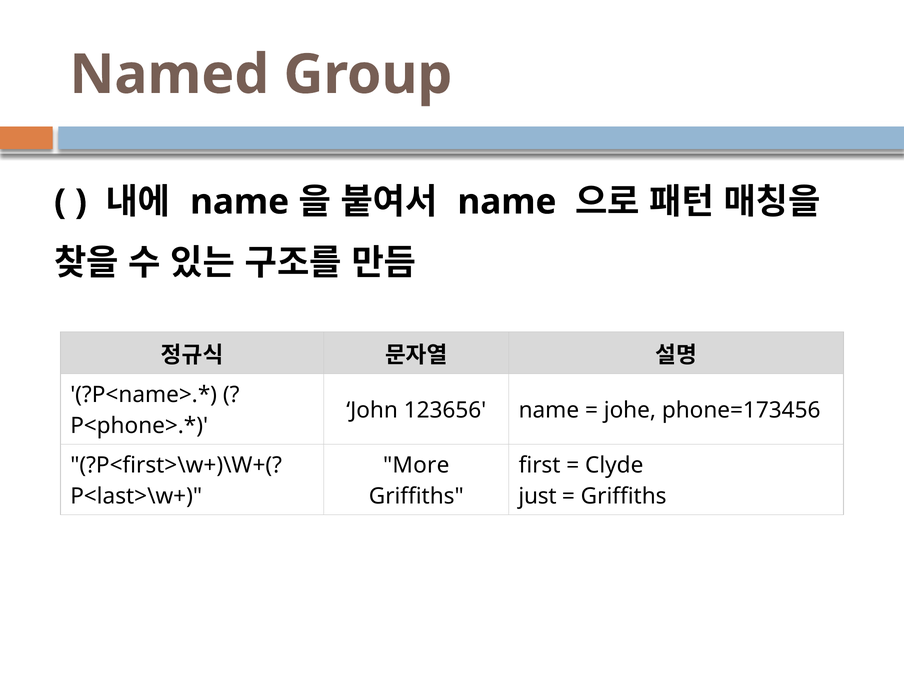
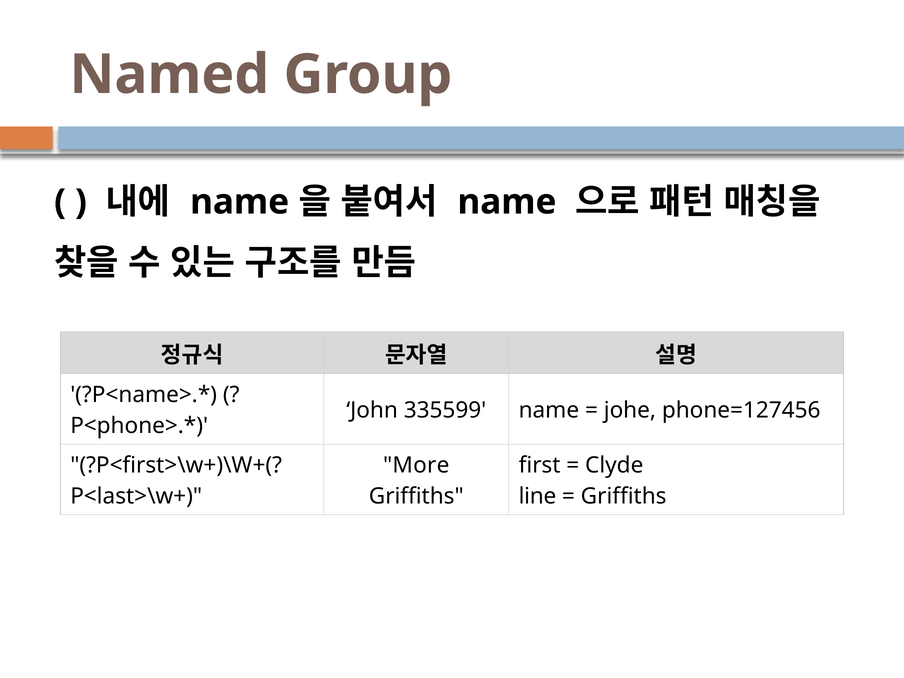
123656: 123656 -> 335599
phone=173456: phone=173456 -> phone=127456
just: just -> line
